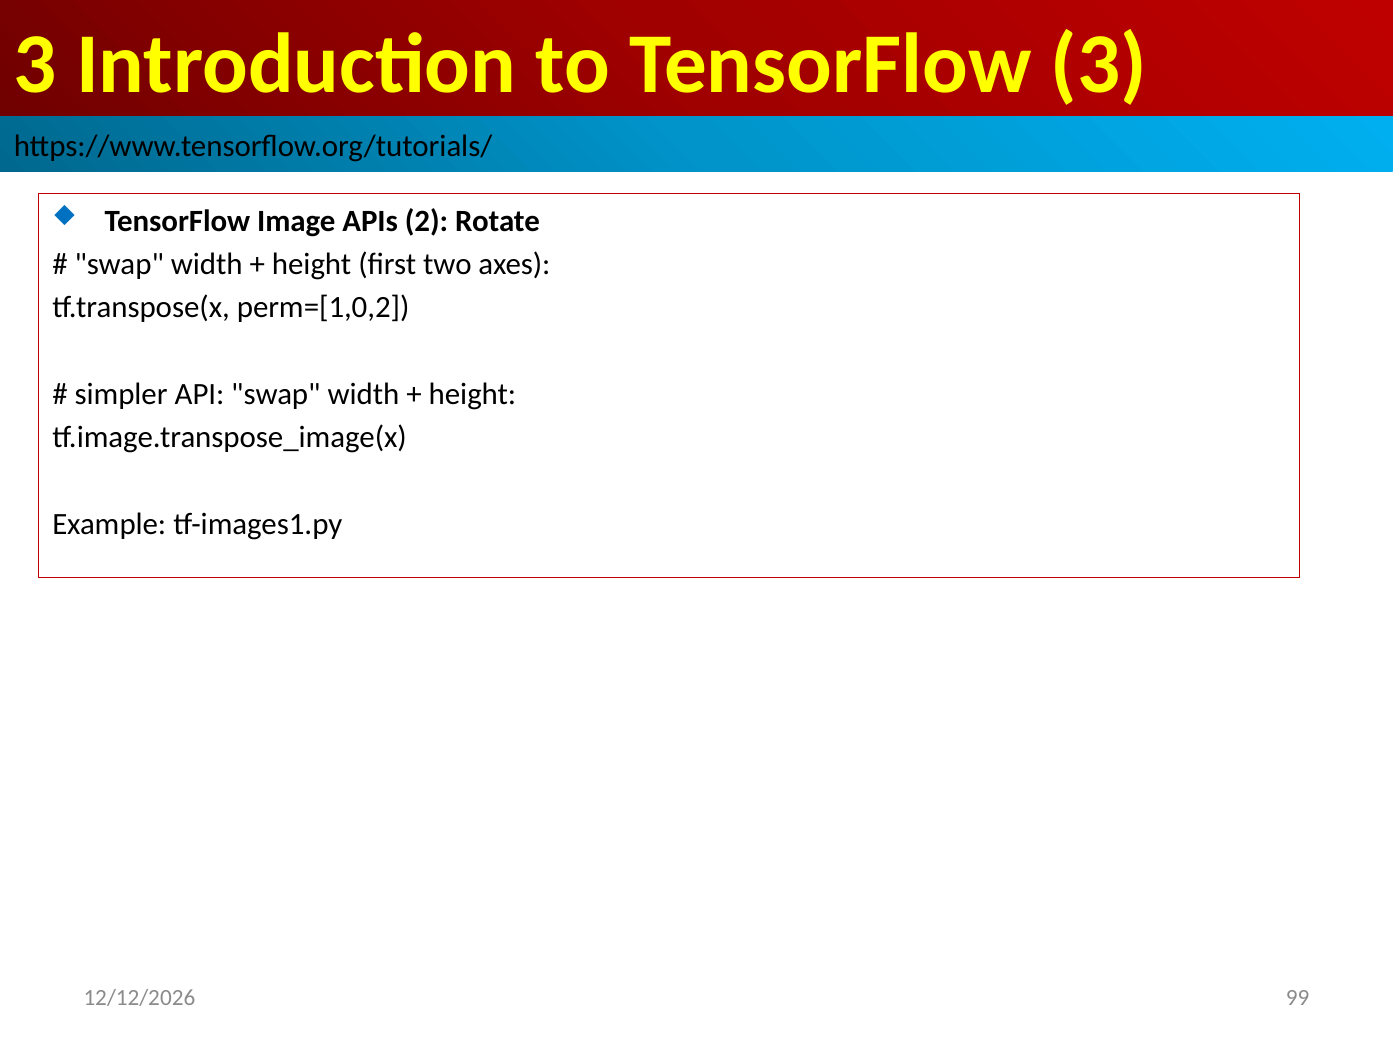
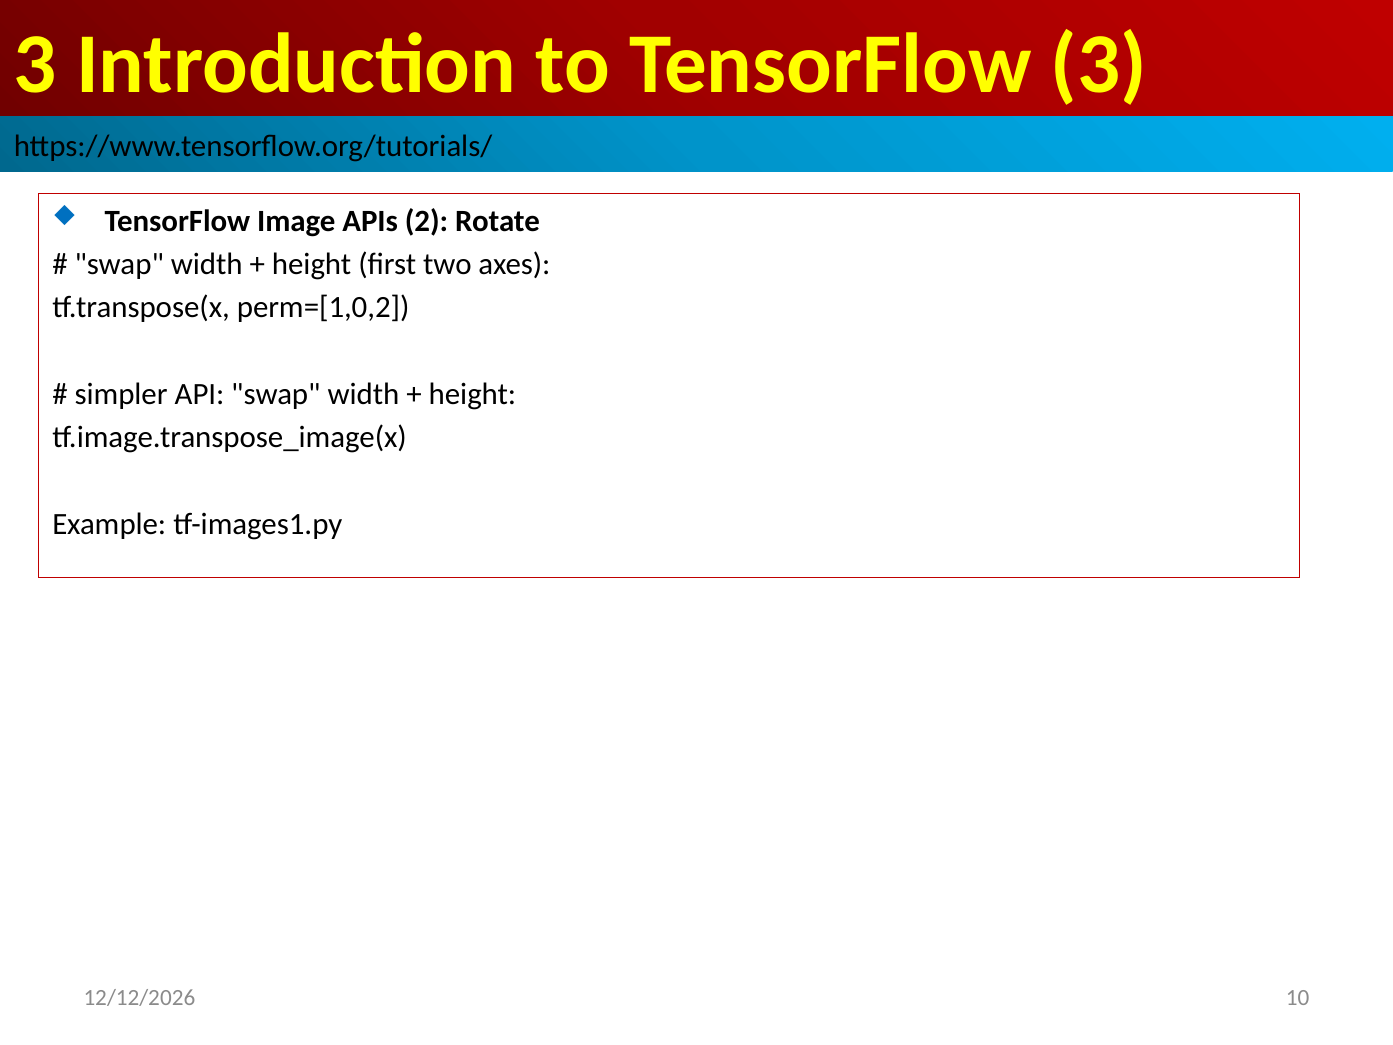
99: 99 -> 10
